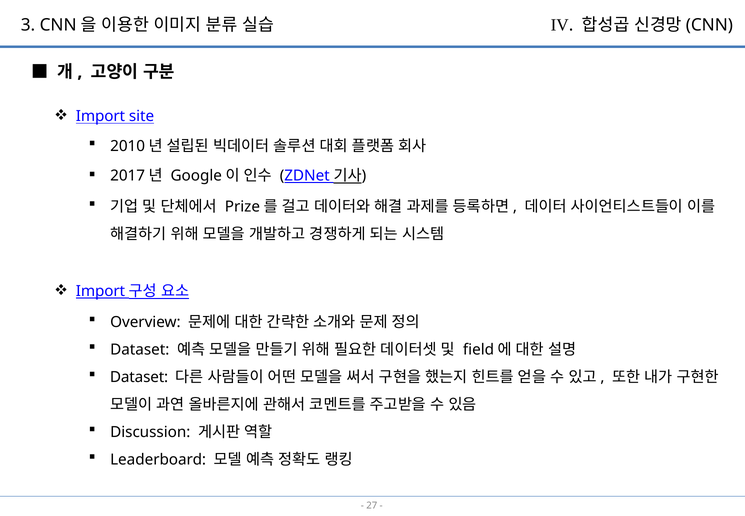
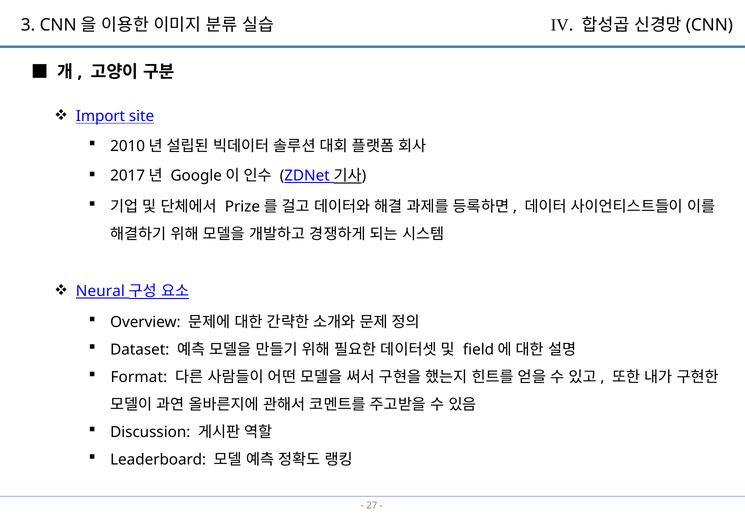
Import at (100, 291): Import -> Neural
Dataset at (139, 377): Dataset -> Format
